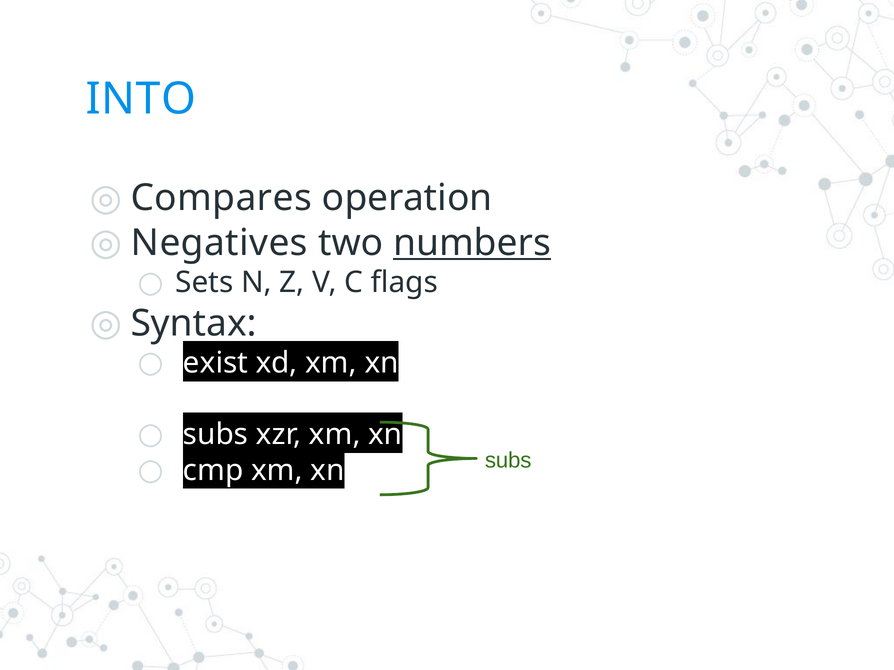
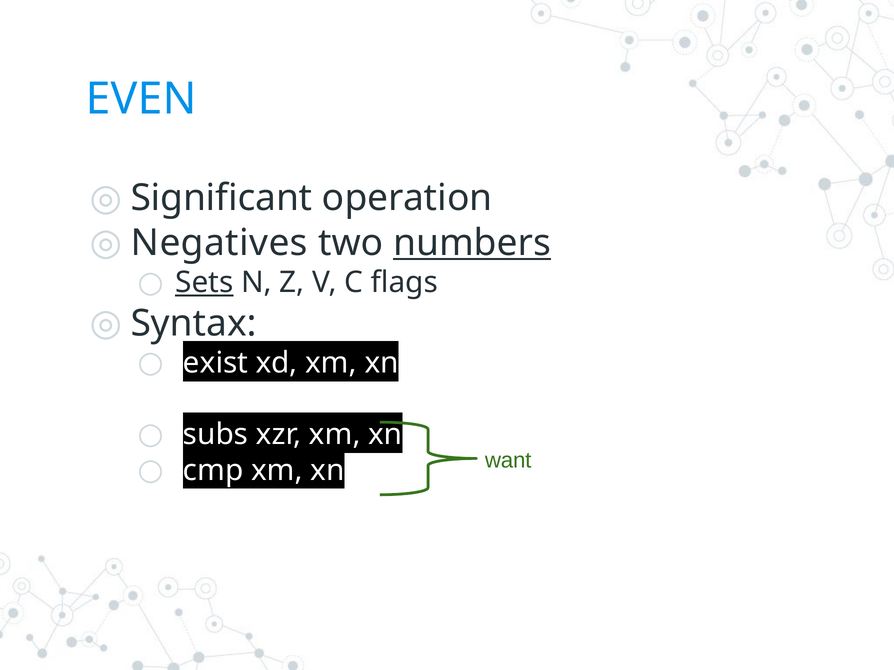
INTO: INTO -> EVEN
Compares: Compares -> Significant
Sets underline: none -> present
subs at (508, 461): subs -> want
